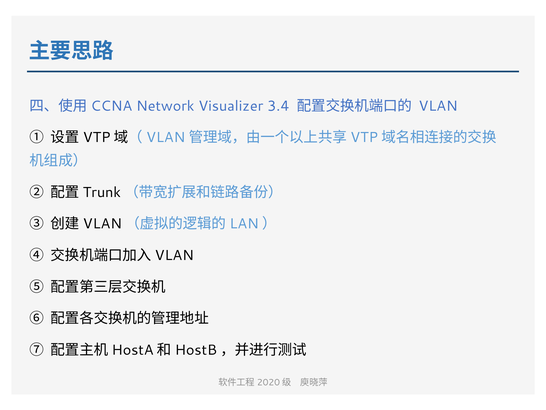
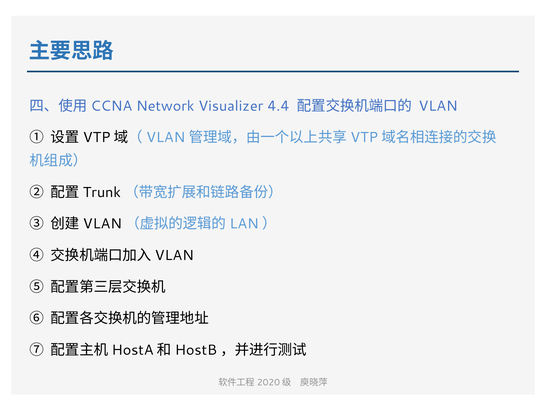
3.4: 3.4 -> 4.4
